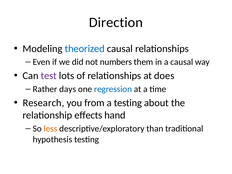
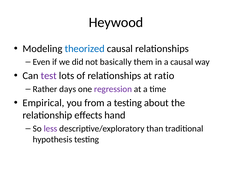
Direction: Direction -> Heywood
numbers: numbers -> basically
does: does -> ratio
regression colour: blue -> purple
Research: Research -> Empirical
less colour: orange -> purple
